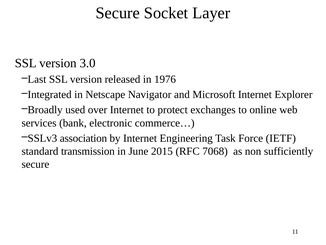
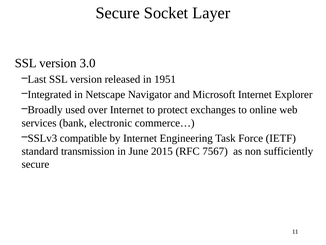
1976: 1976 -> 1951
association: association -> compatible
7068: 7068 -> 7567
